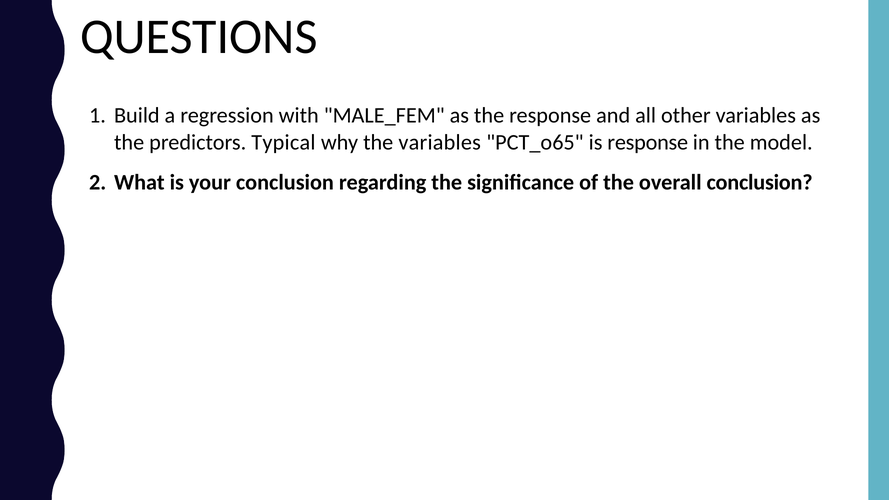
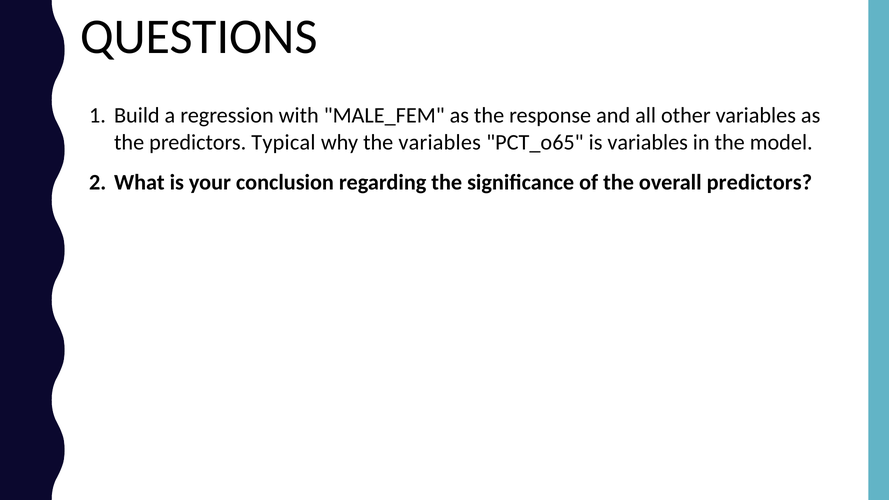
is response: response -> variables
overall conclusion: conclusion -> predictors
